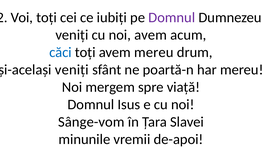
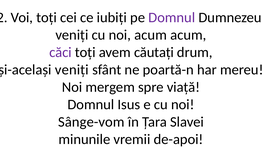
noi avem: avem -> acum
căci colour: blue -> purple
avem mereu: mereu -> căutați
